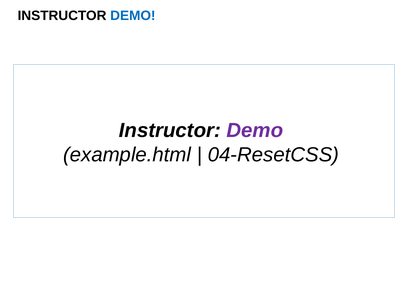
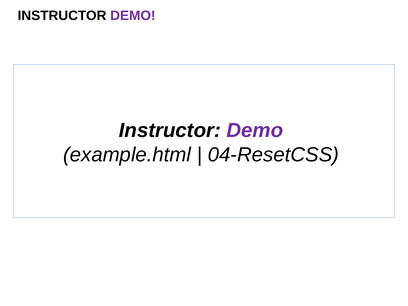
DEMO at (133, 16) colour: blue -> purple
